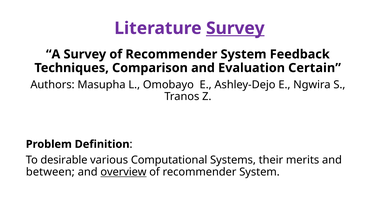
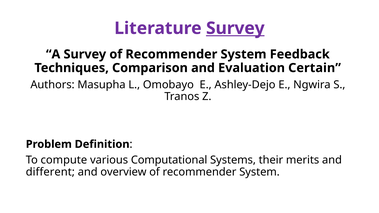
desirable: desirable -> compute
between: between -> different
overview underline: present -> none
